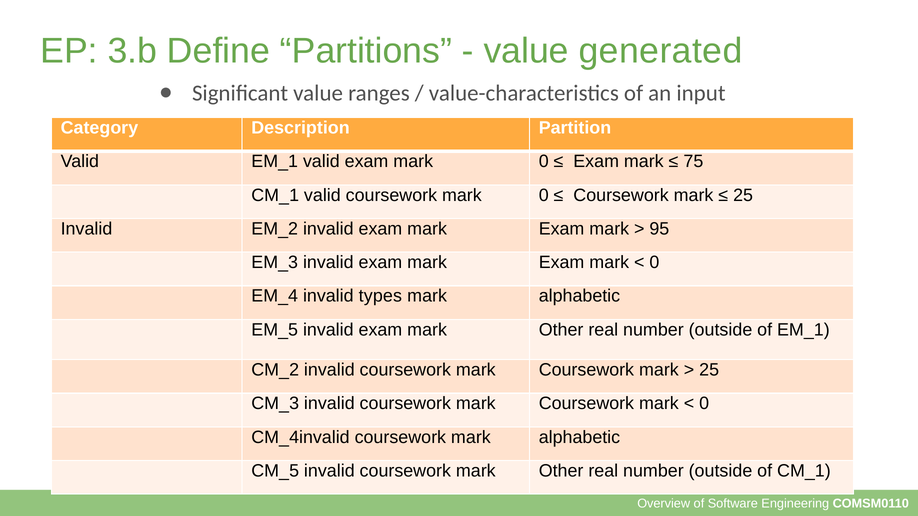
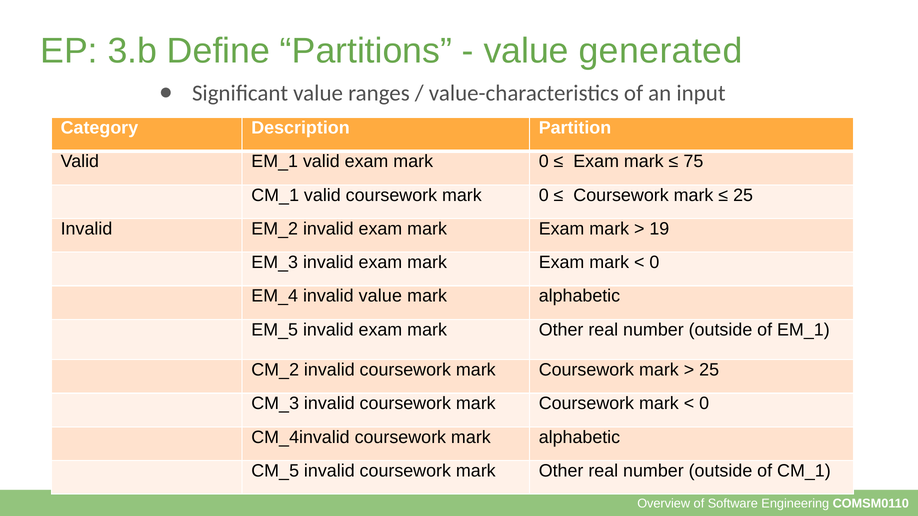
95: 95 -> 19
invalid types: types -> value
